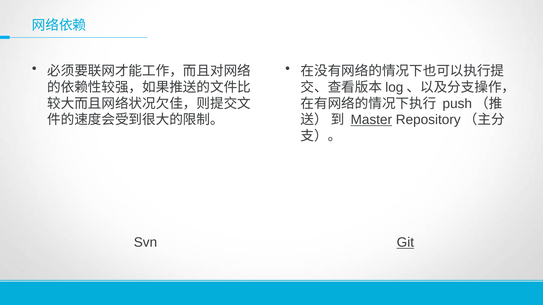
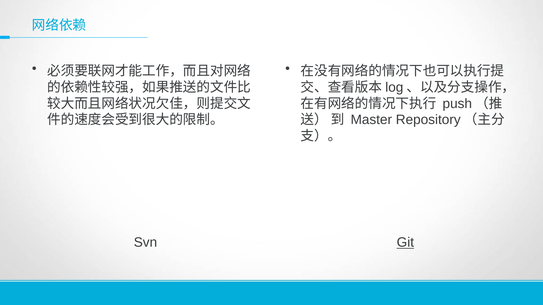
Master underline: present -> none
